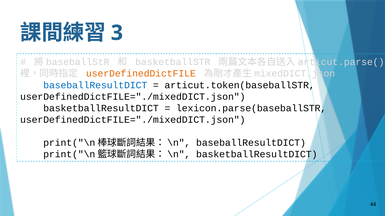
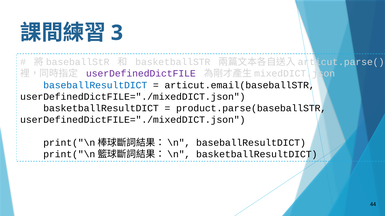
userDefinedDictFILE colour: orange -> purple
articut.token(baseballSTR: articut.token(baseballSTR -> articut.email(baseballSTR
lexicon.parse(baseballSTR: lexicon.parse(baseballSTR -> product.parse(baseballSTR
